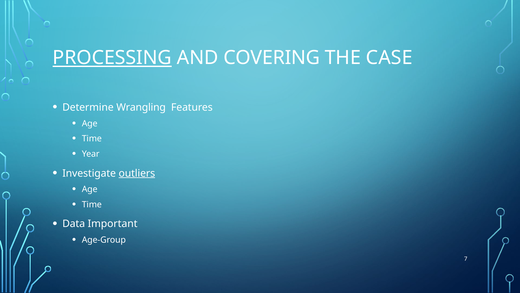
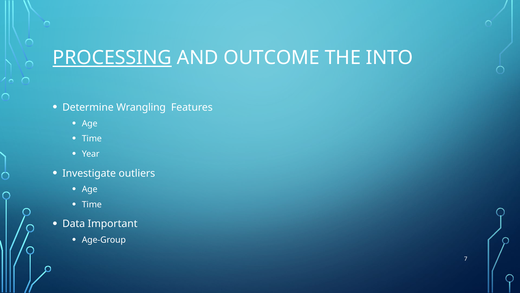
COVERING: COVERING -> OUTCOME
CASE: CASE -> INTO
outliers underline: present -> none
